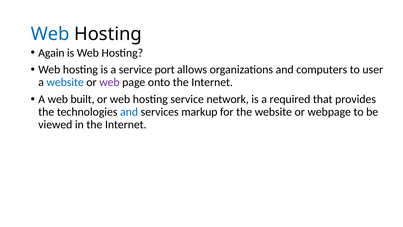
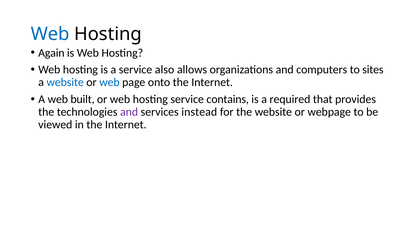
port: port -> also
user: user -> sites
web at (109, 82) colour: purple -> blue
network: network -> contains
and at (129, 112) colour: blue -> purple
markup: markup -> instead
